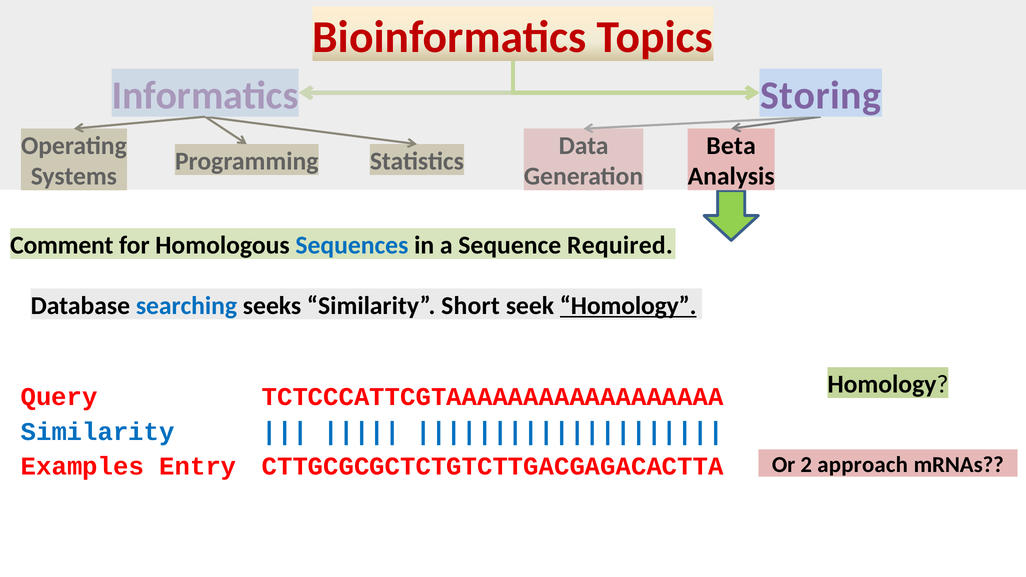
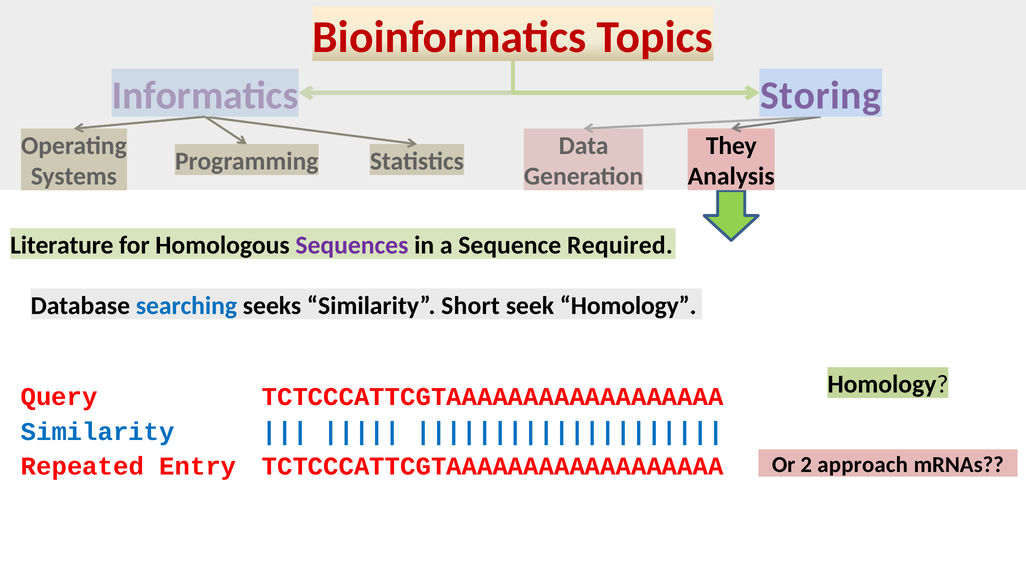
Beta: Beta -> They
Comment: Comment -> Literature
Sequences colour: blue -> purple
Homology at (628, 306) underline: present -> none
Examples: Examples -> Repeated
CTTGCGCGCTCTGTCTTGACGAGACACTTA at (493, 466): CTTGCGCGCTCTGTCTTGACGAGACACTTA -> TCTCCCATTCGTAAAAAAAAAAAAAAAAAA
